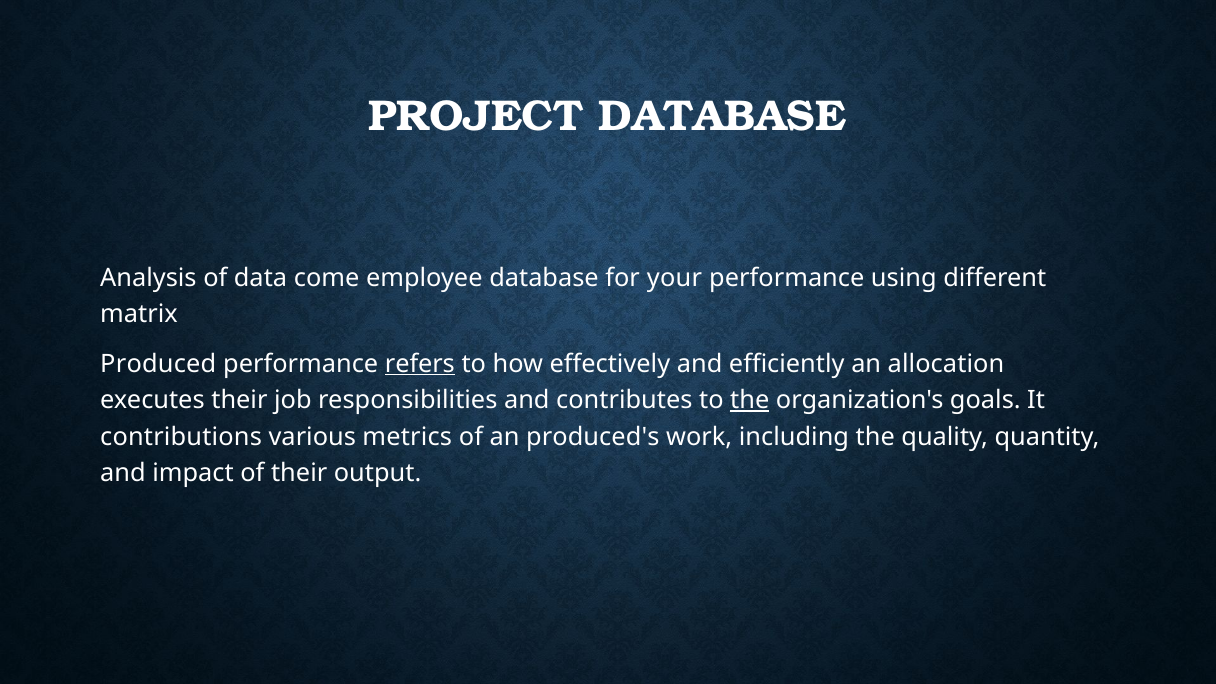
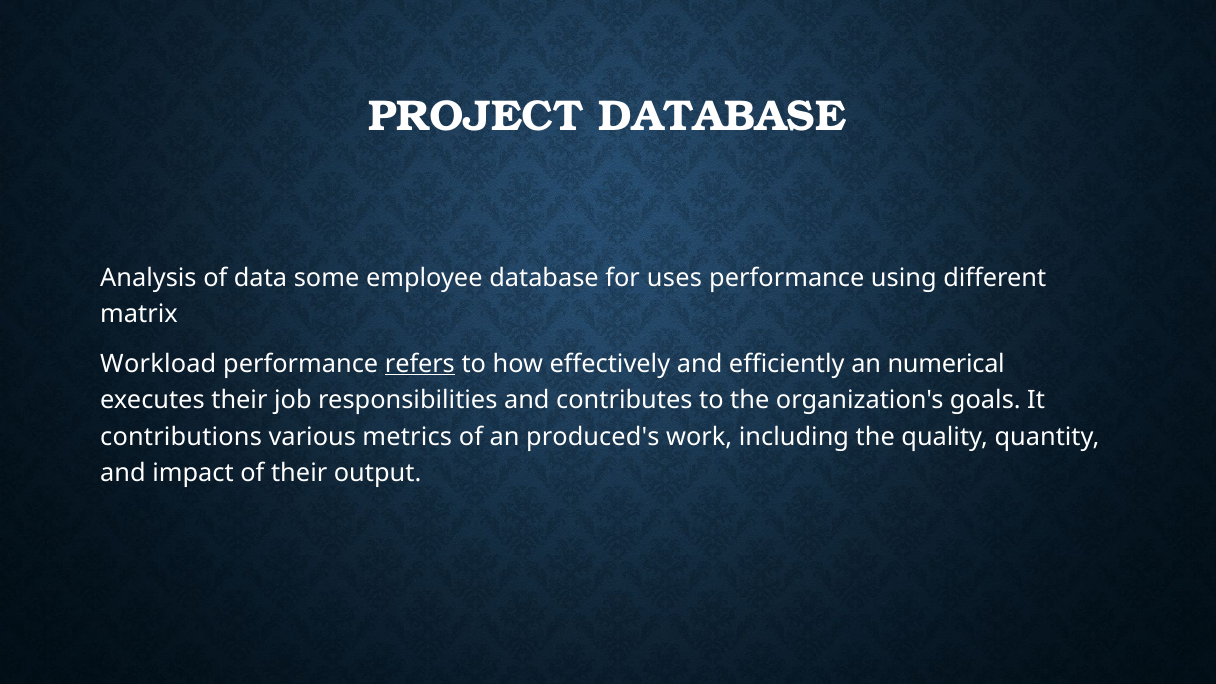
come: come -> some
your: your -> uses
Produced: Produced -> Workload
allocation: allocation -> numerical
the at (750, 400) underline: present -> none
